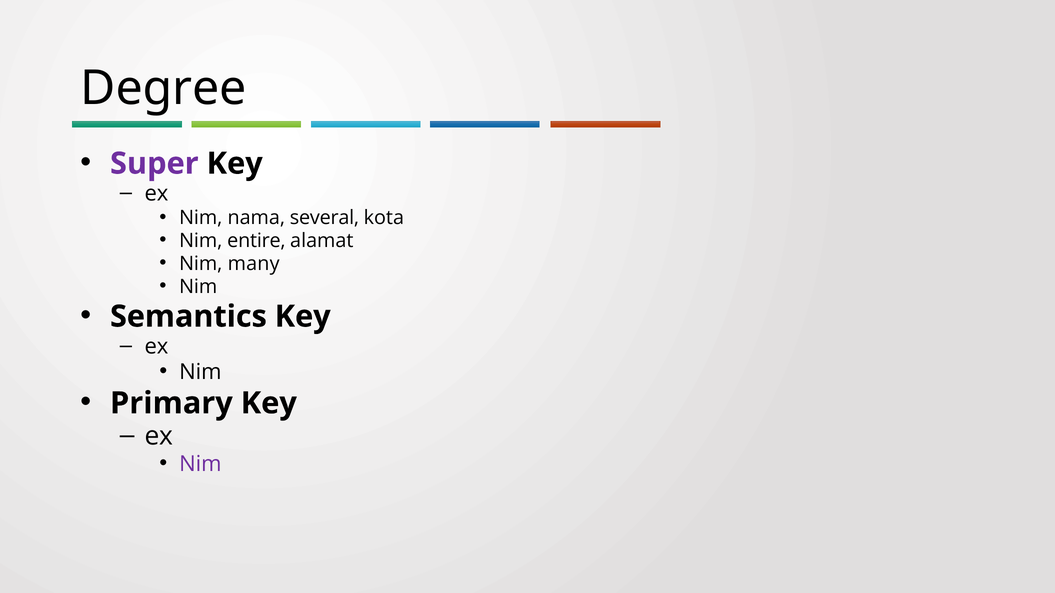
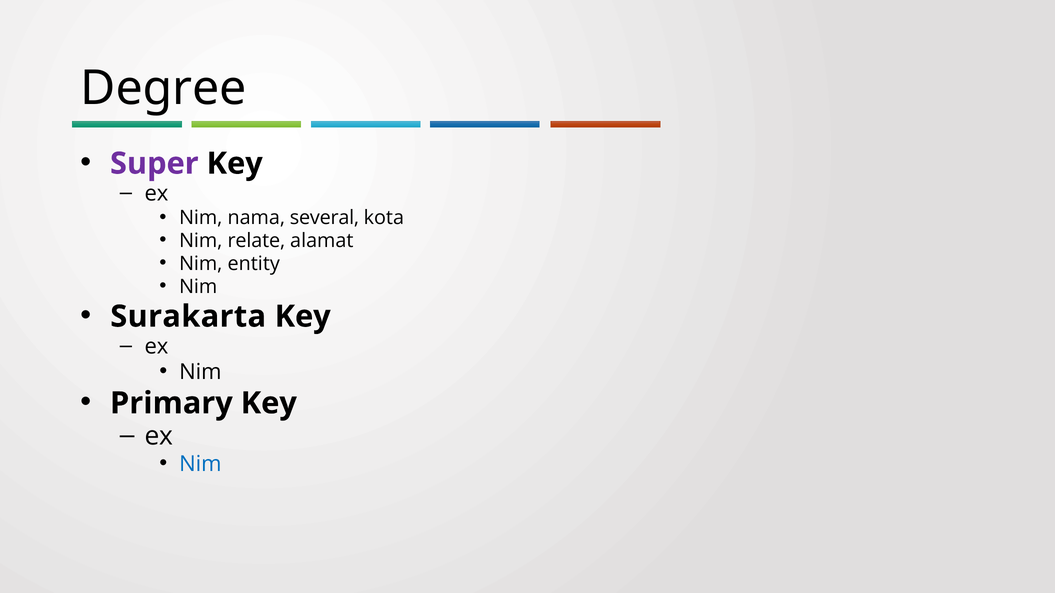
entire: entire -> relate
many: many -> entity
Semantics: Semantics -> Surakarta
Nim at (200, 464) colour: purple -> blue
